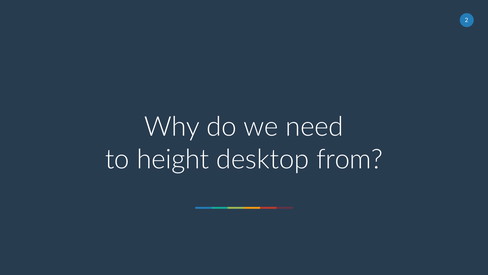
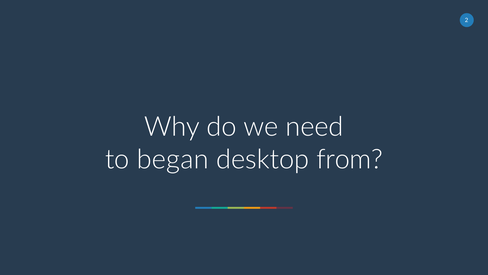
height: height -> began
